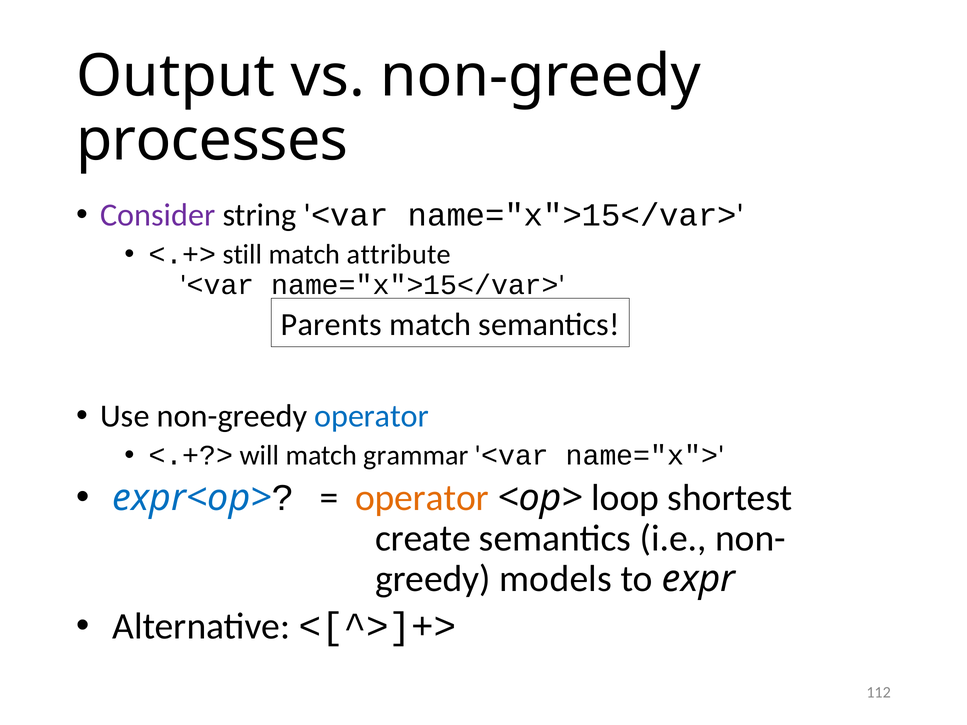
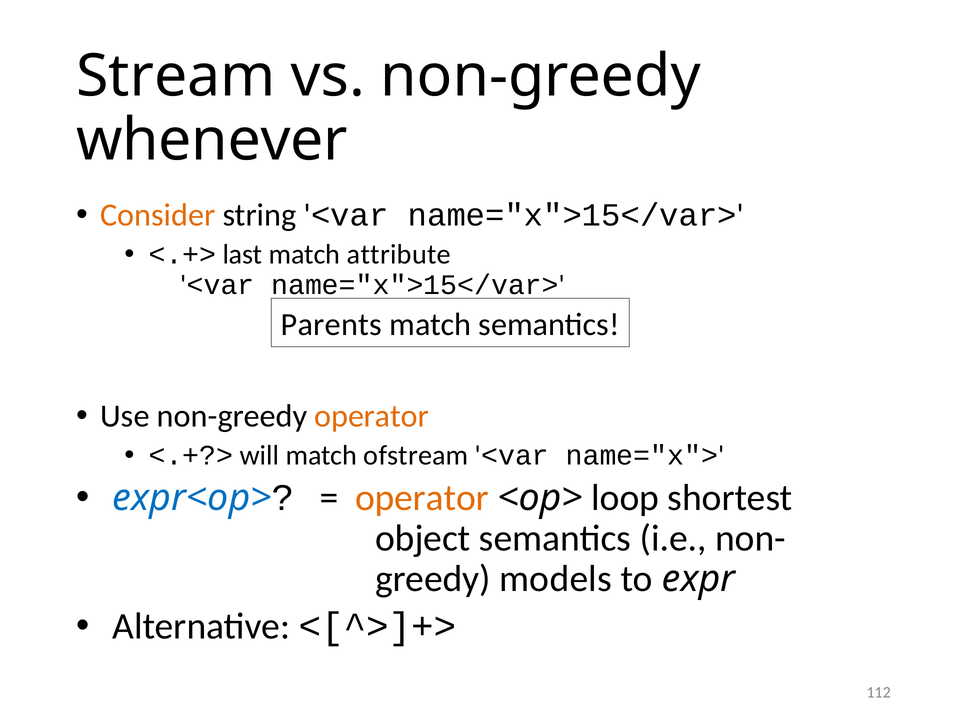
Output: Output -> Stream
processes: processes -> whenever
Consider colour: purple -> orange
still: still -> last
operator at (372, 416) colour: blue -> orange
grammar: grammar -> ofstream
create: create -> object
